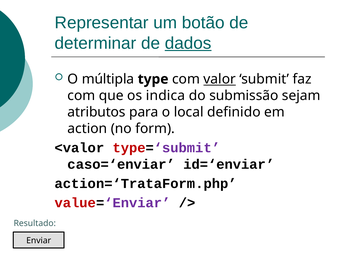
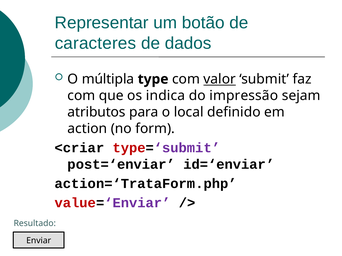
determinar: determinar -> caracteres
dados underline: present -> none
submissão: submissão -> impressão
<valor: <valor -> <criar
caso=‘enviar: caso=‘enviar -> post=‘enviar
